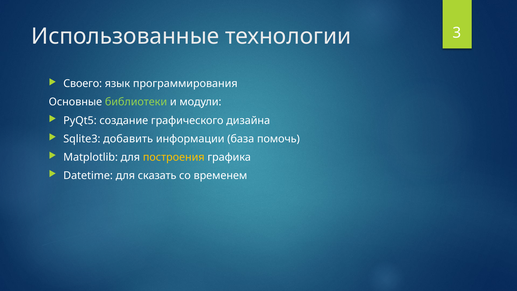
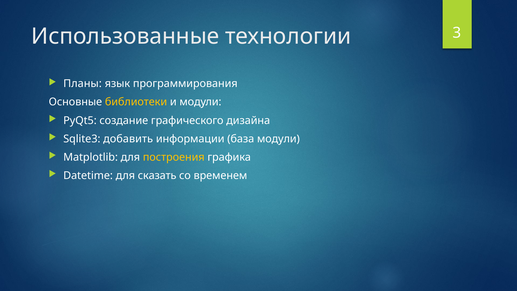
Своего: Своего -> Планы
библиотеки colour: light green -> yellow
база помочь: помочь -> модули
